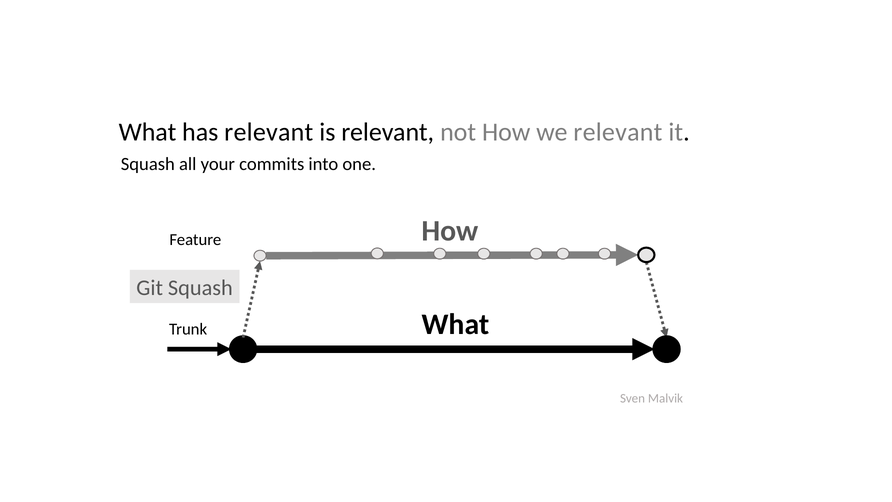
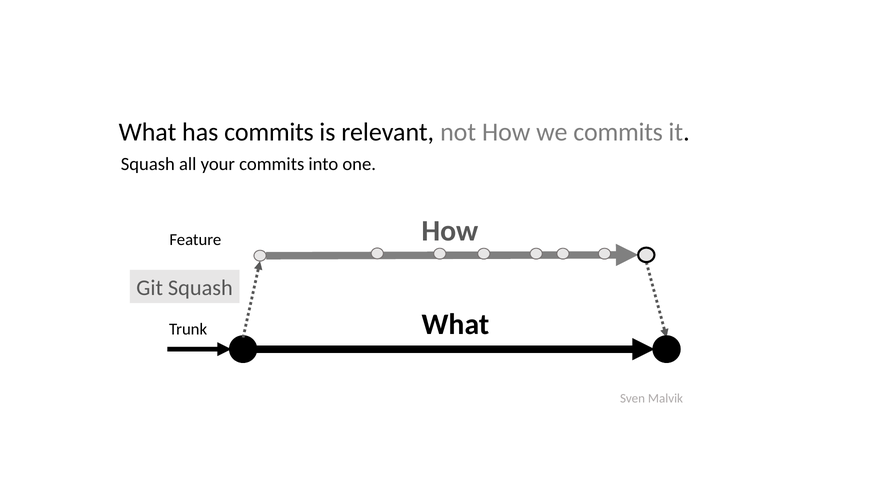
has relevant: relevant -> commits
we relevant: relevant -> commits
